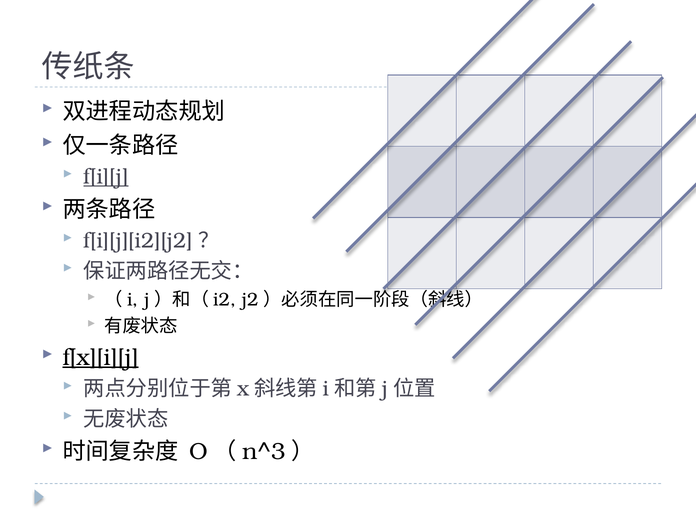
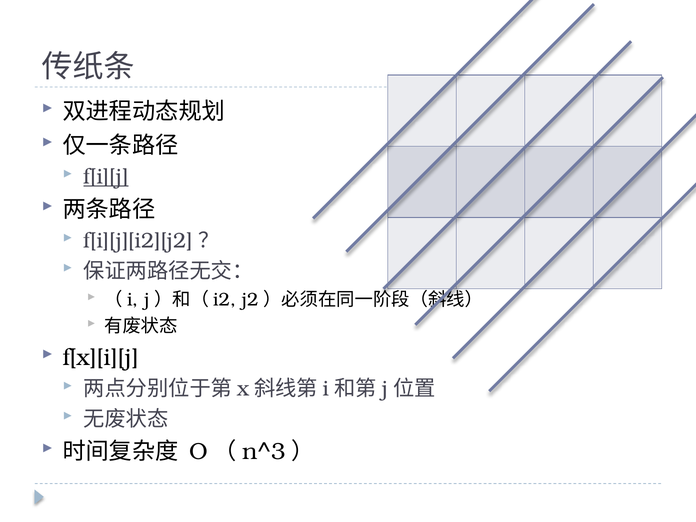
f[x][i][j underline: present -> none
